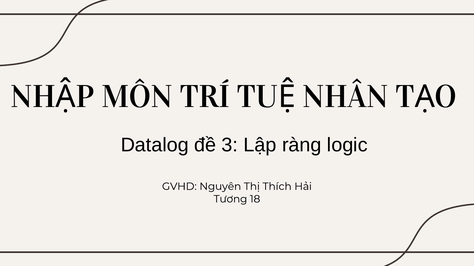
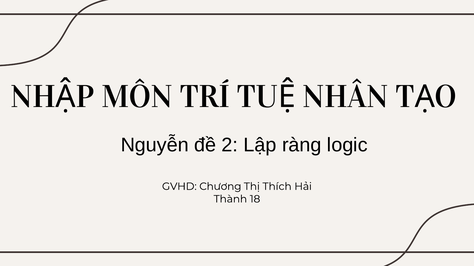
Datalog: Datalog -> Nguyễn
3: 3 -> 2
Nguyên: Nguyên -> Chương
Tương: Tương -> Thành
